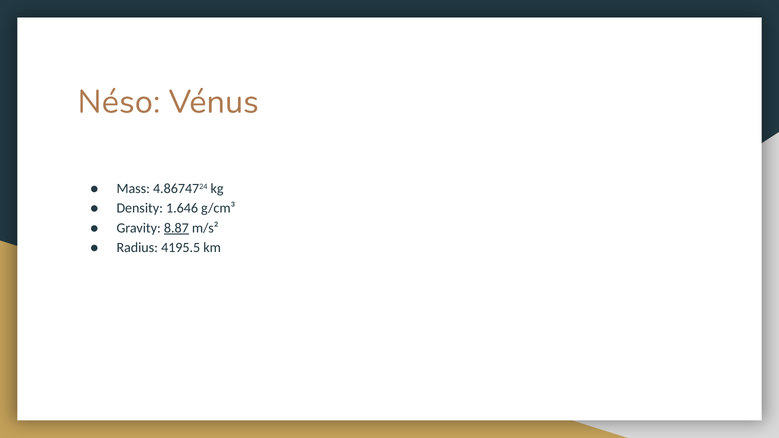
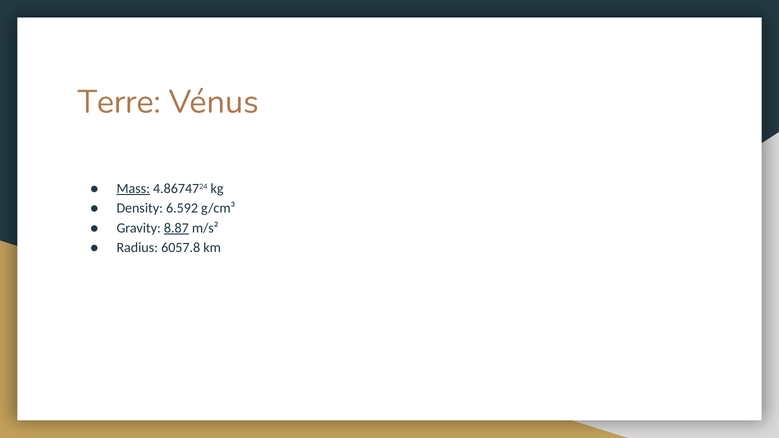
Néso: Néso -> Terre
Mass underline: none -> present
1.646: 1.646 -> 6.592
4195.5: 4195.5 -> 6057.8
